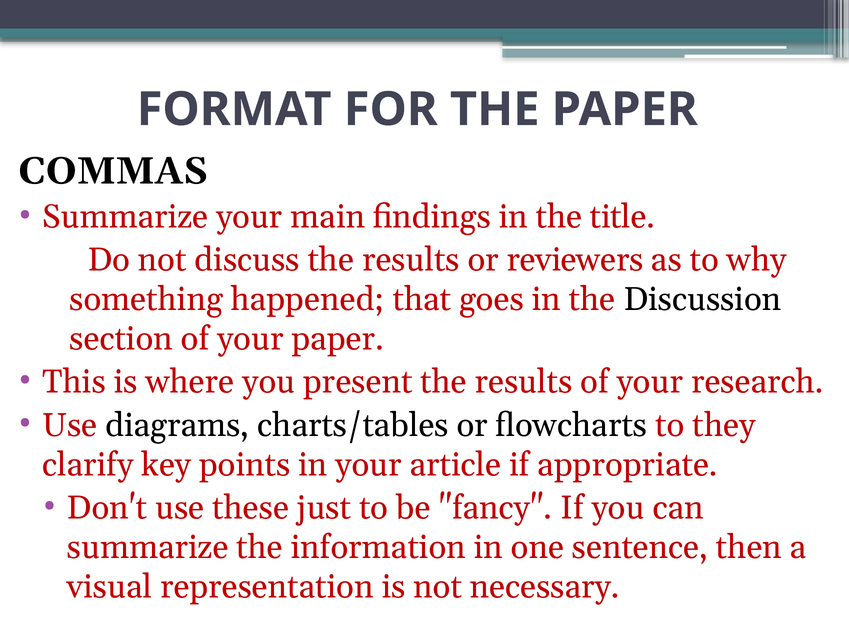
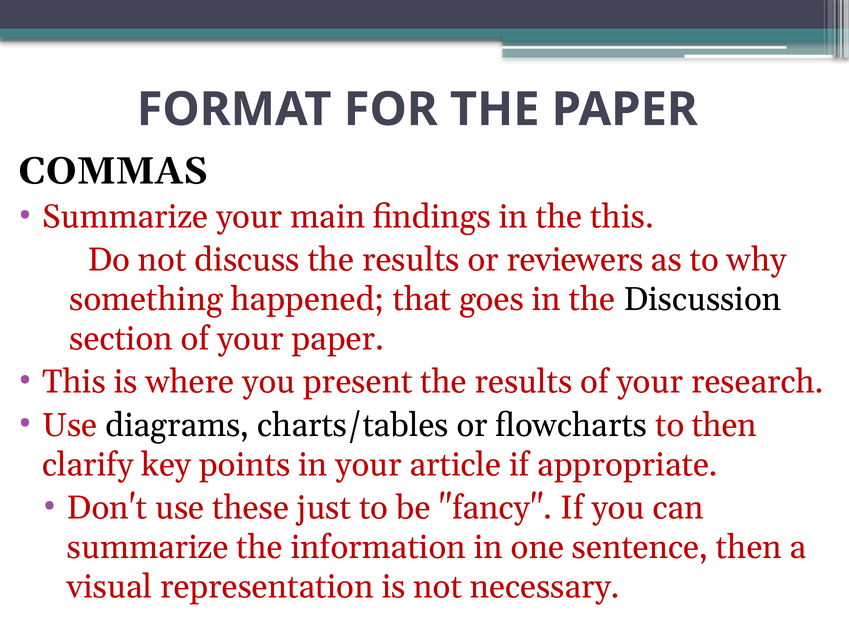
the title: title -> this
to they: they -> then
